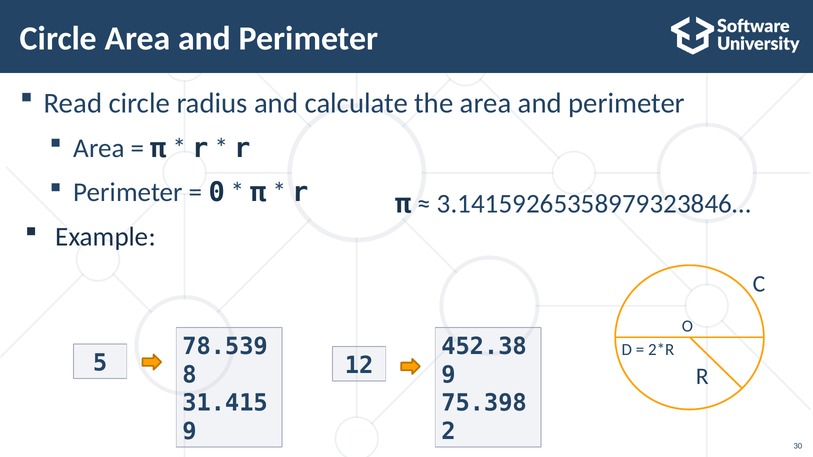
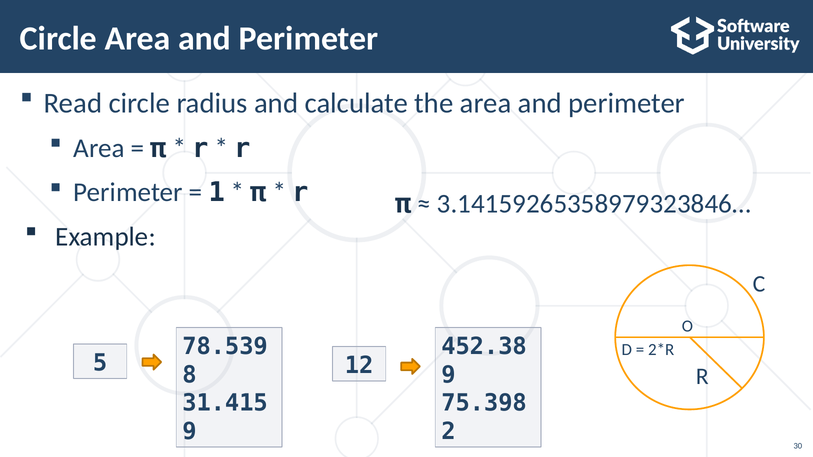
0: 0 -> 1
